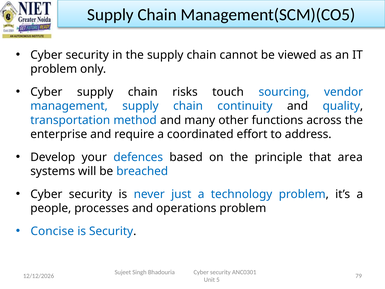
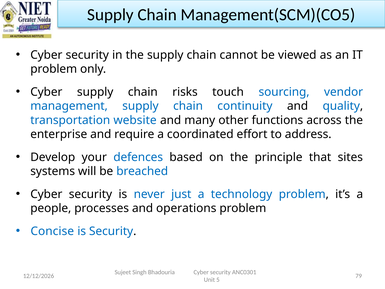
method: method -> website
area: area -> sites
